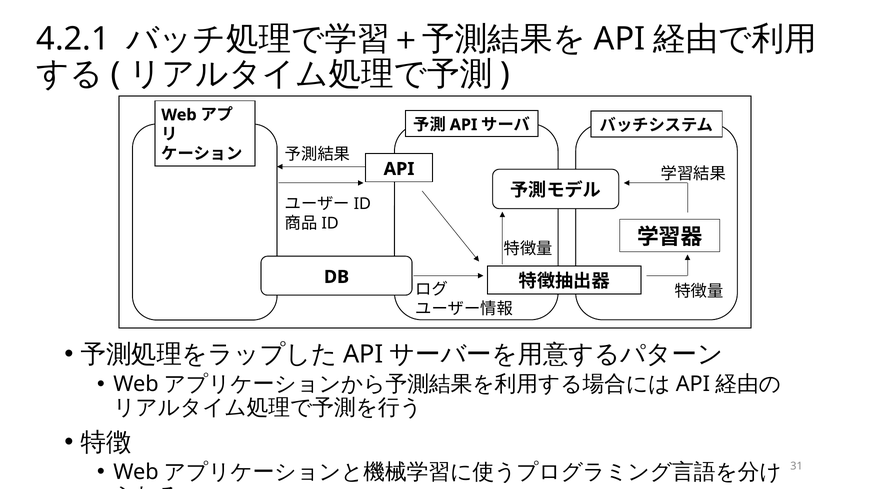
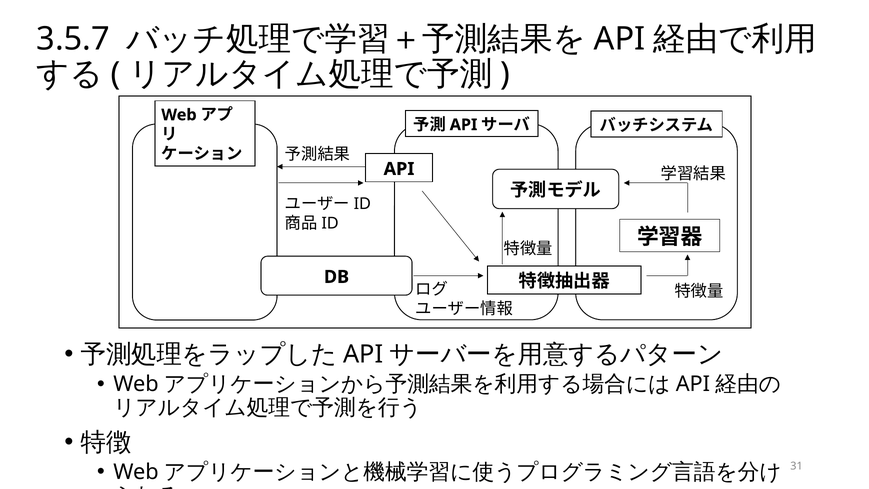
4.2.1: 4.2.1 -> 3.5.7
